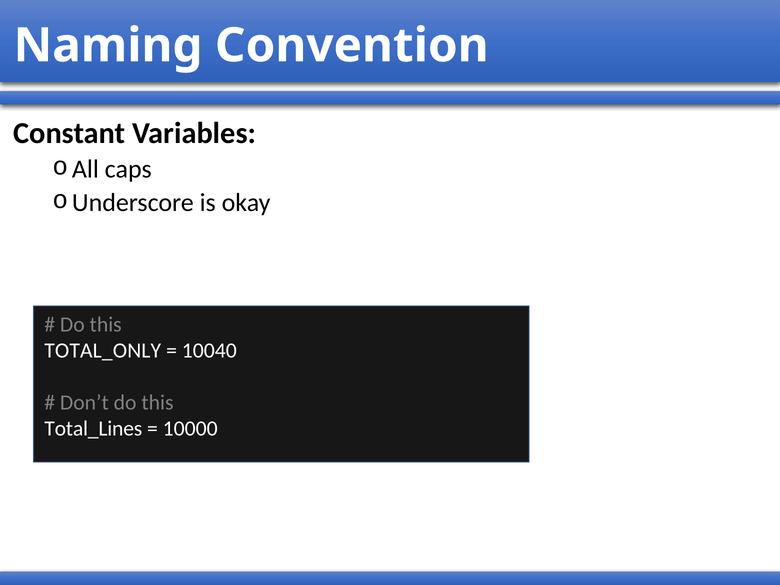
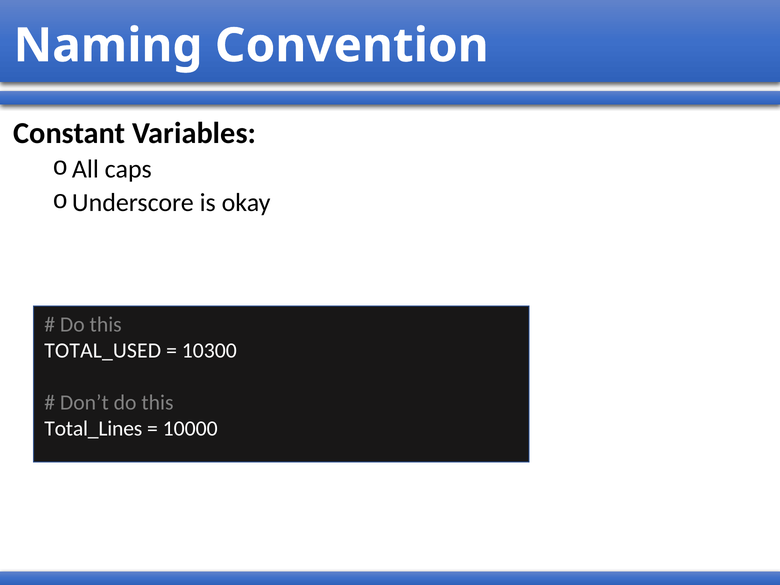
TOTAL_ONLY: TOTAL_ONLY -> TOTAL_USED
10040: 10040 -> 10300
